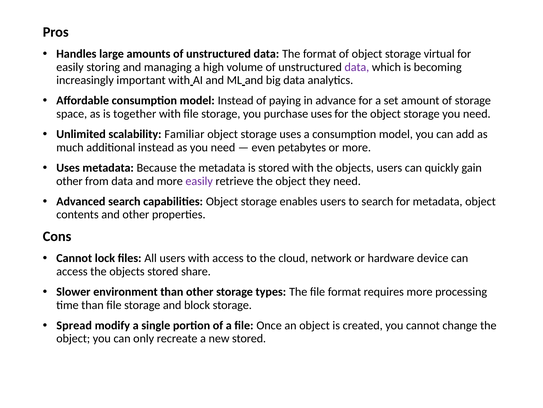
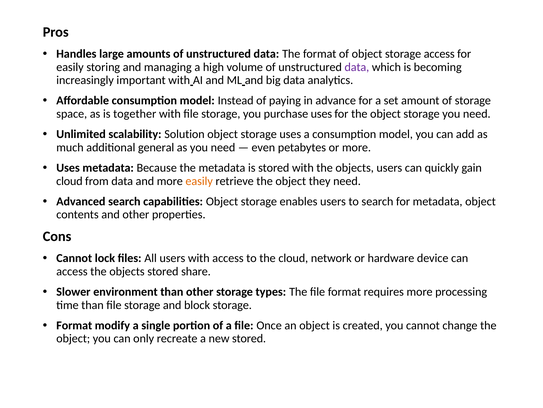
storage virtual: virtual -> access
Familiar: Familiar -> Solution
additional instead: instead -> general
other at (69, 181): other -> cloud
easily at (199, 181) colour: purple -> orange
Spread at (74, 325): Spread -> Format
